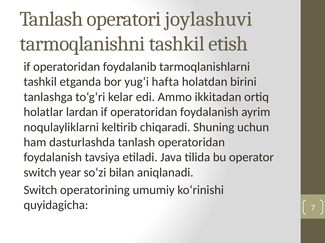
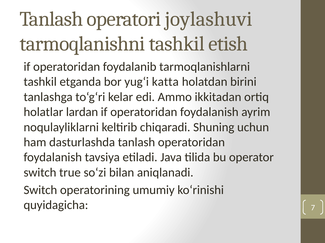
hafta: hafta -> katta
year: year -> true
